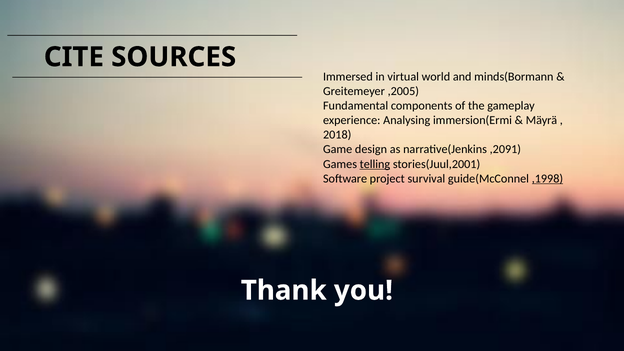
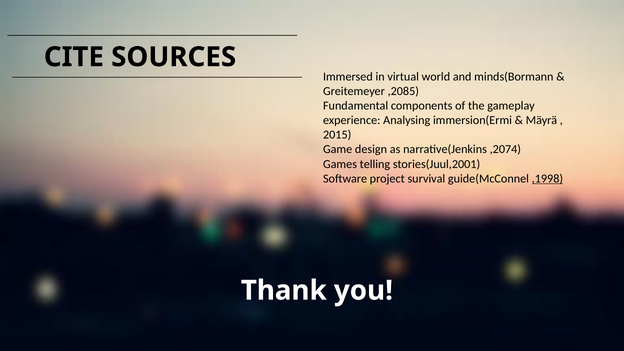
,2005: ,2005 -> ,2085
2018: 2018 -> 2015
,2091: ,2091 -> ,2074
telling underline: present -> none
